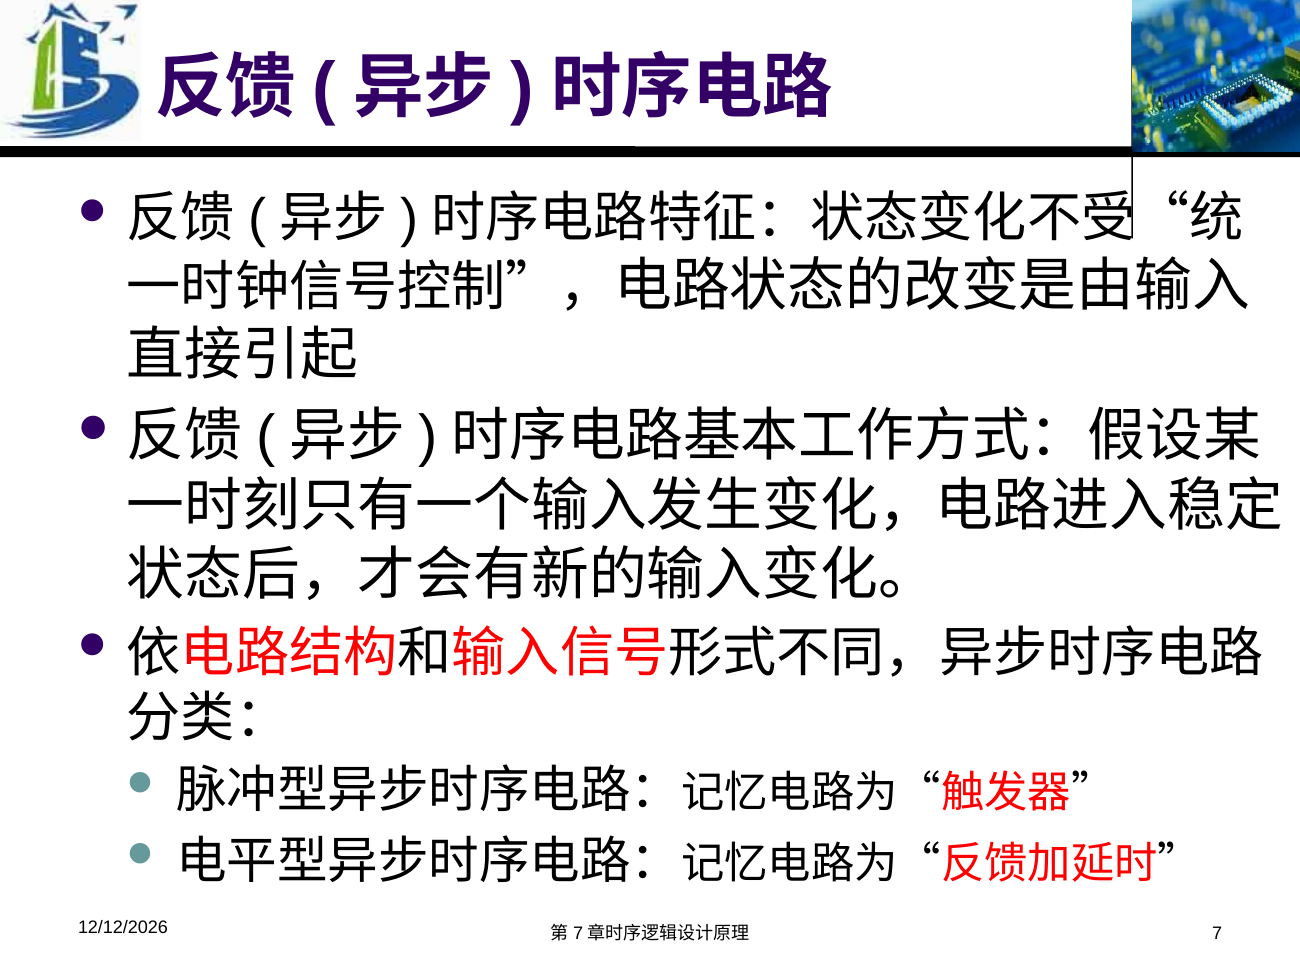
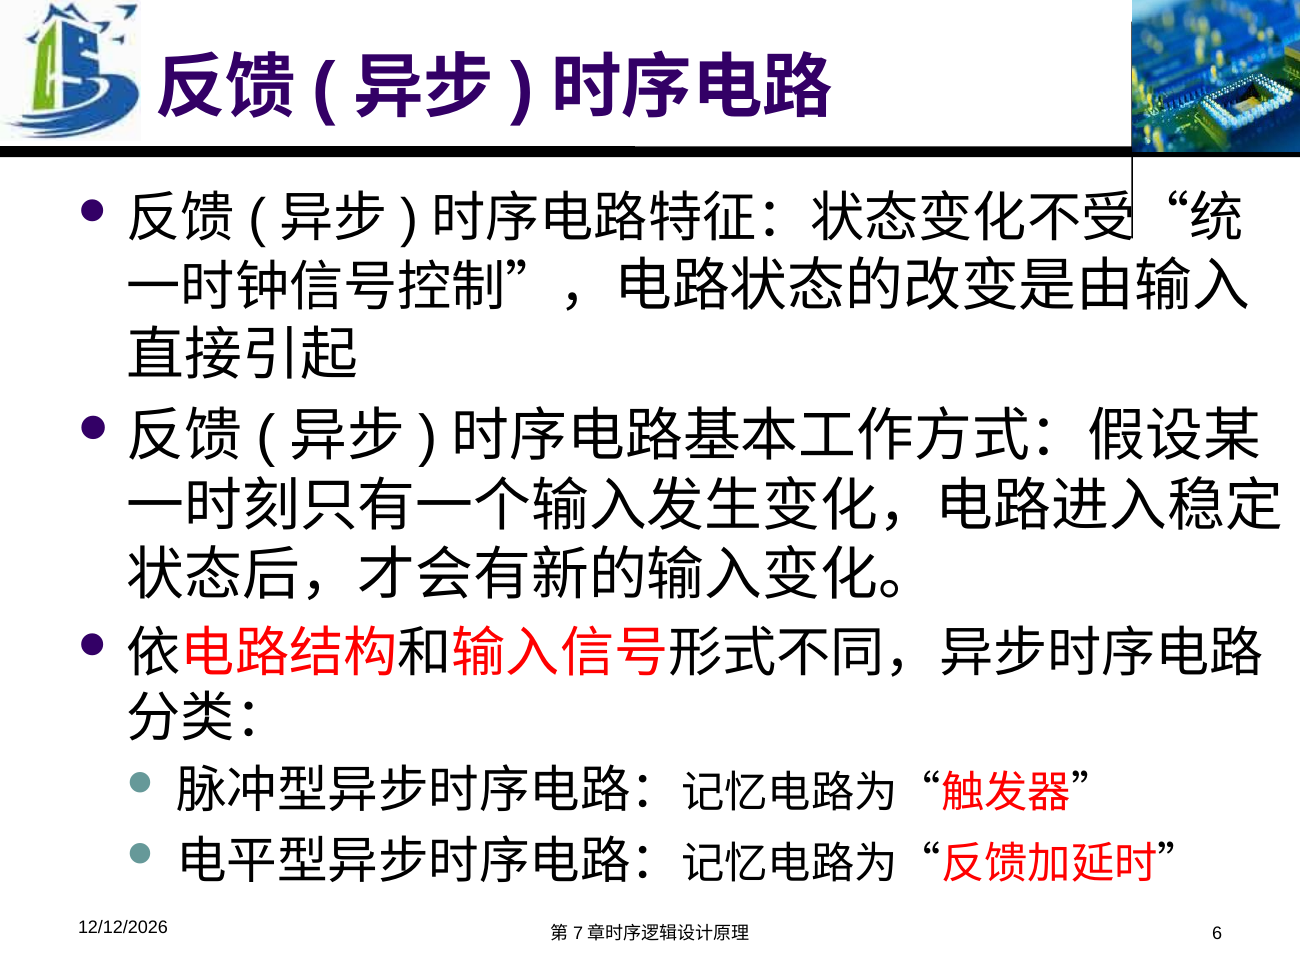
7: 7 -> 6
